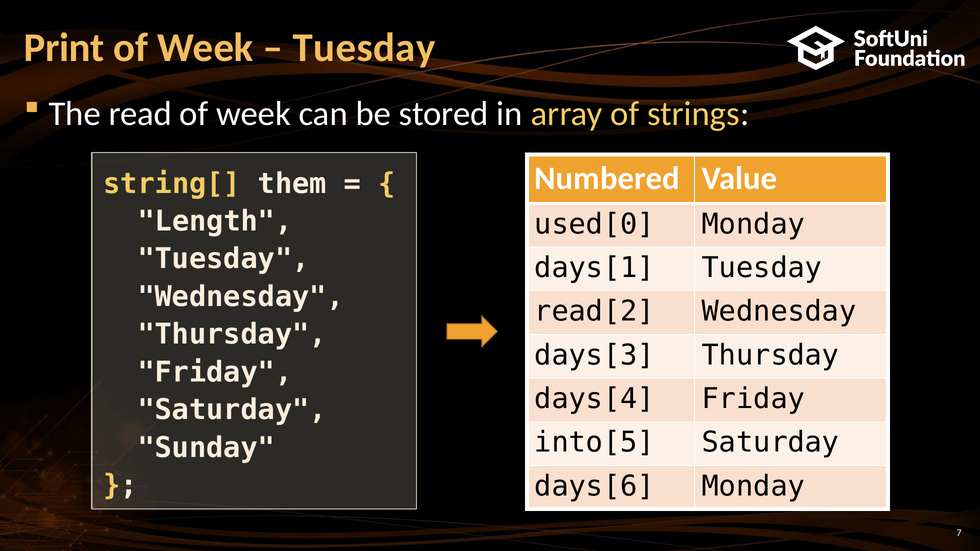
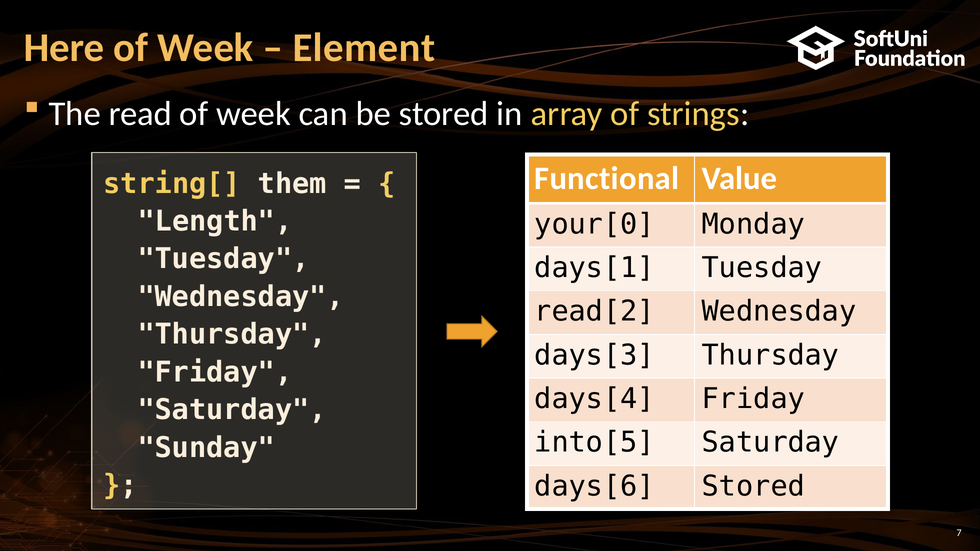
Print: Print -> Here
Tuesday at (364, 48): Tuesday -> Element
Numbered: Numbered -> Functional
used[0: used[0 -> your[0
days[6 Monday: Monday -> Stored
